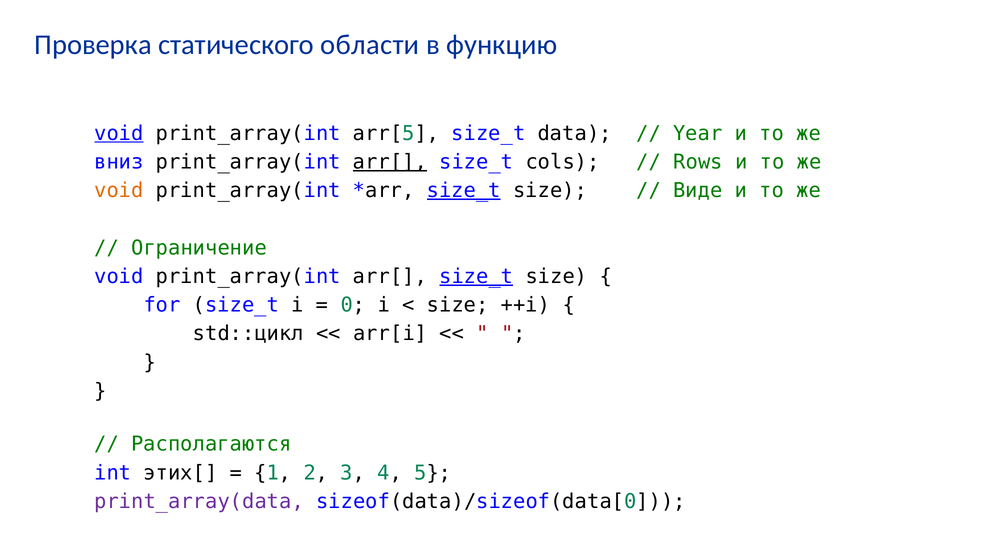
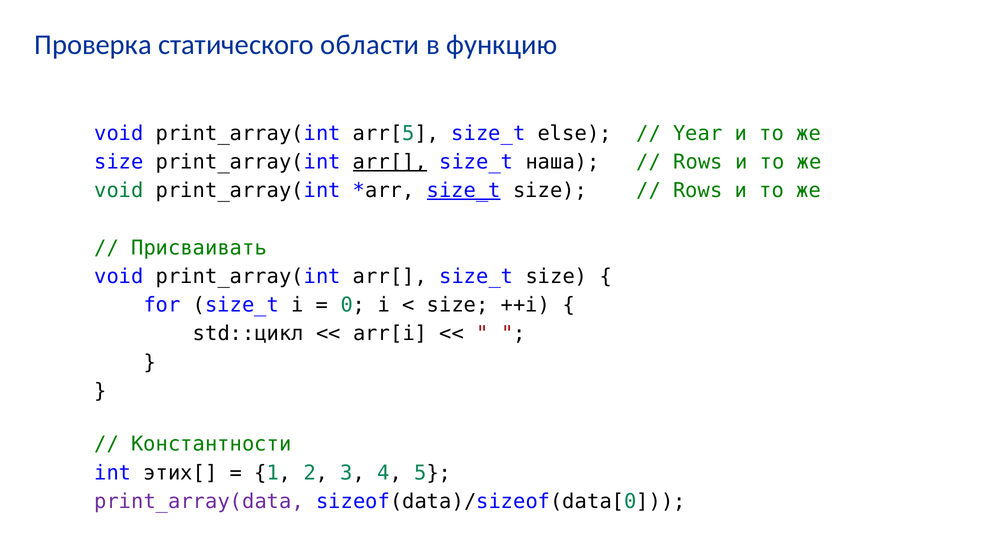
void at (119, 133) underline: present -> none
data: data -> else
вниз at (119, 162): вниз -> size
cols: cols -> наша
void at (119, 190) colour: orange -> green
Виде at (698, 190): Виде -> Rows
Ограничение: Ограничение -> Присваивать
size_t at (476, 276) underline: present -> none
Располагаются: Располагаются -> Константности
